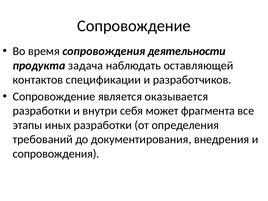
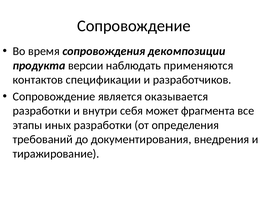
деятельности: деятельности -> декомпозиции
задача: задача -> версии
оставляющей: оставляющей -> применяются
сопровождения at (56, 154): сопровождения -> тиражирование
